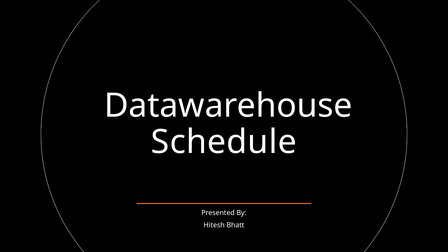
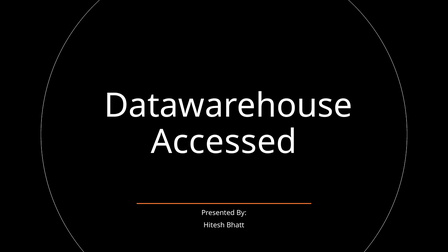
Schedule: Schedule -> Accessed
